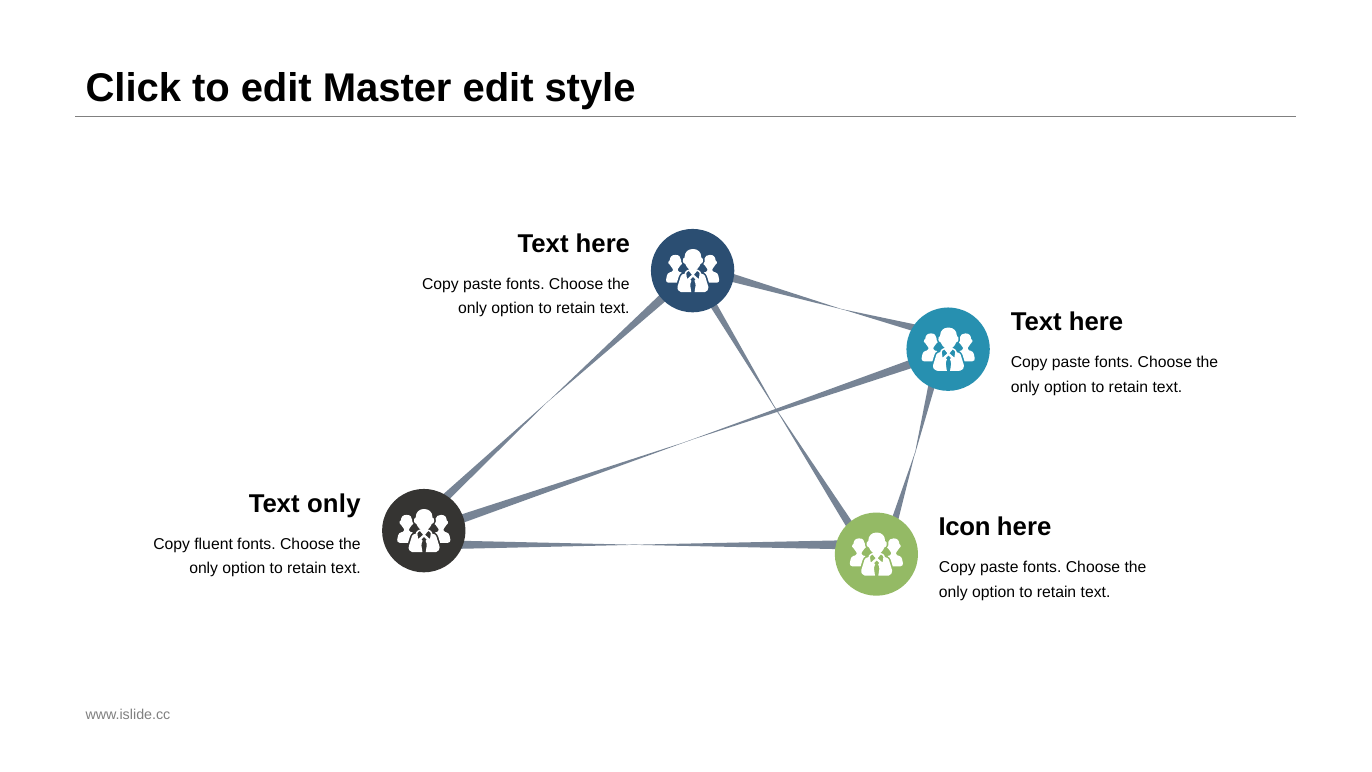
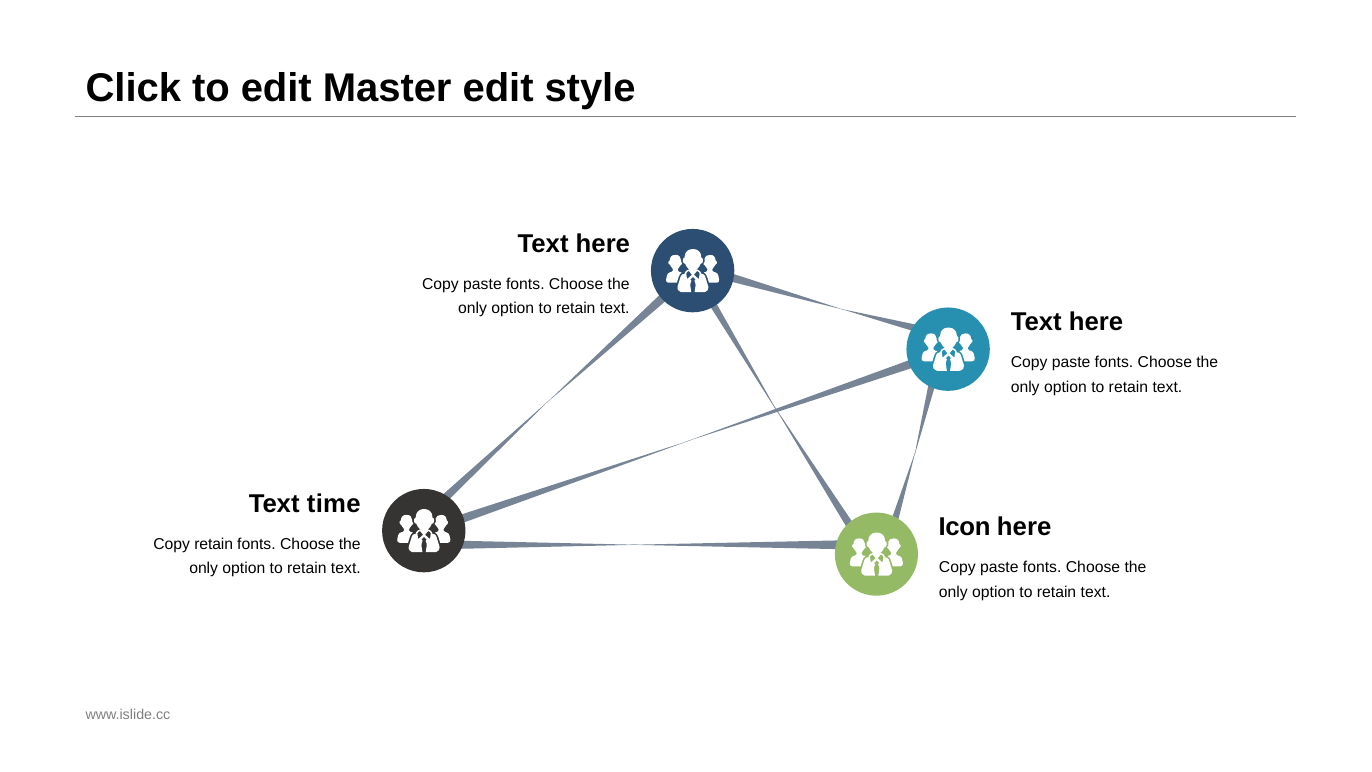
Text only: only -> time
Copy fluent: fluent -> retain
